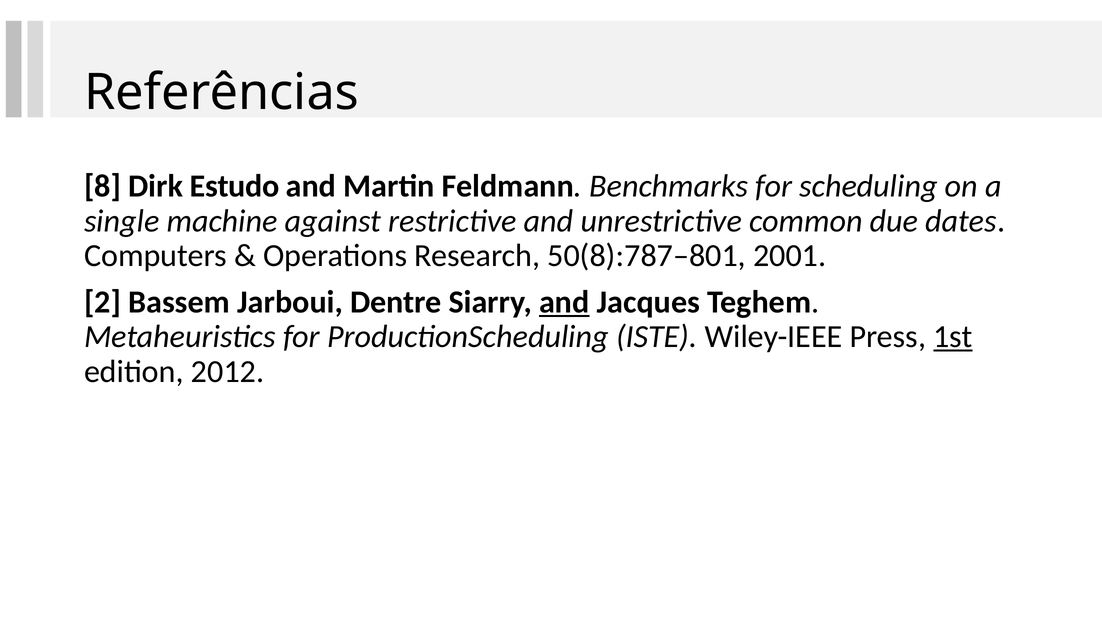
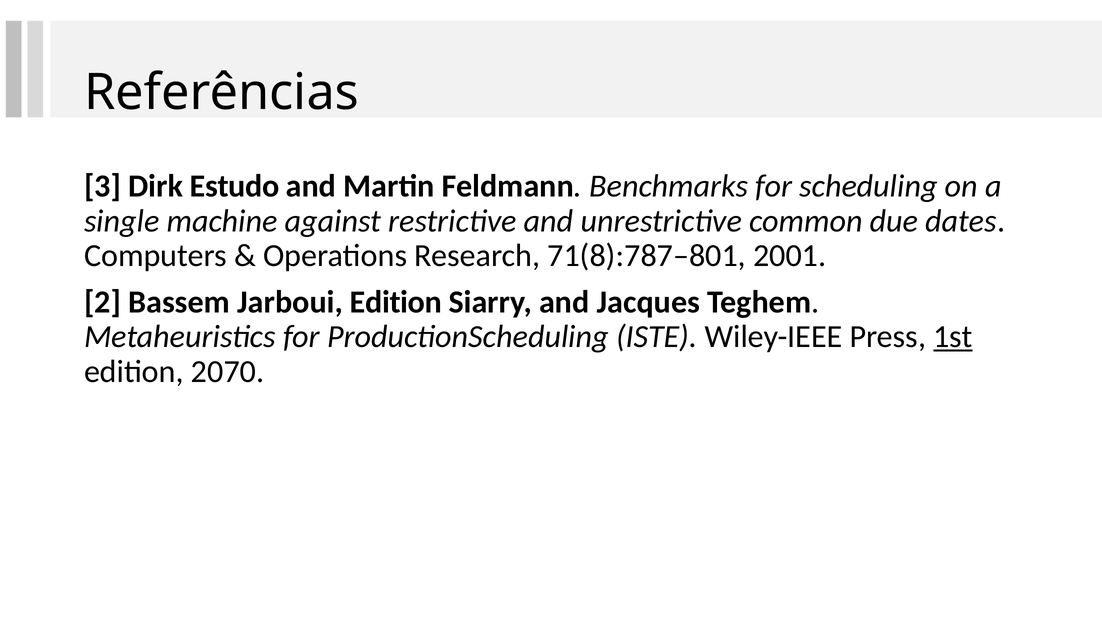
8: 8 -> 3
50(8):787–801: 50(8):787–801 -> 71(8):787–801
Jarboui Dentre: Dentre -> Edition
and at (564, 302) underline: present -> none
2012: 2012 -> 2070
